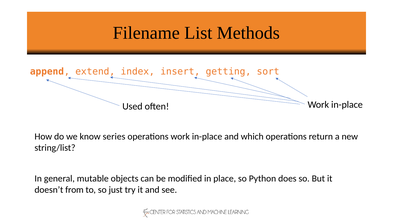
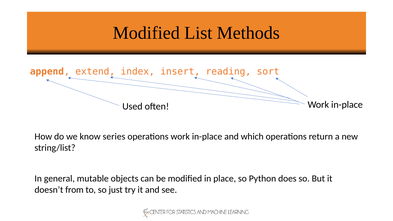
Filename at (146, 33): Filename -> Modified
getting: getting -> reading
